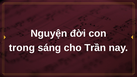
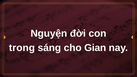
Trần: Trần -> Gian
